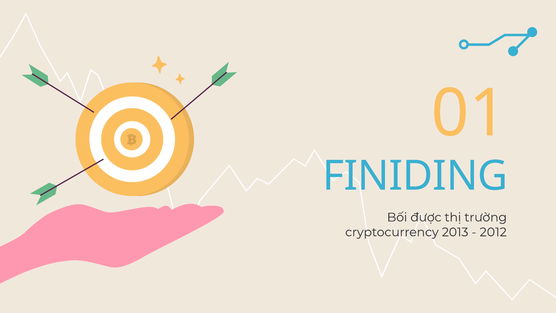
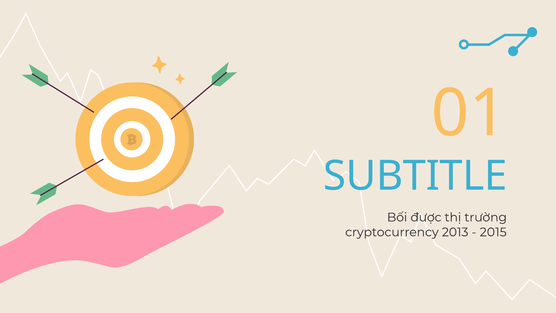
FINIDING: FINIDING -> SUBTITLE
2012: 2012 -> 2015
